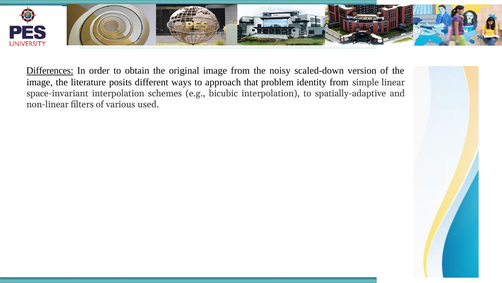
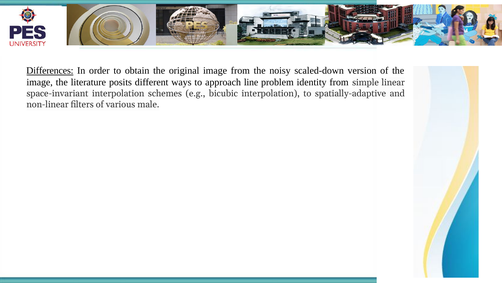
that: that -> line
used: used -> male
